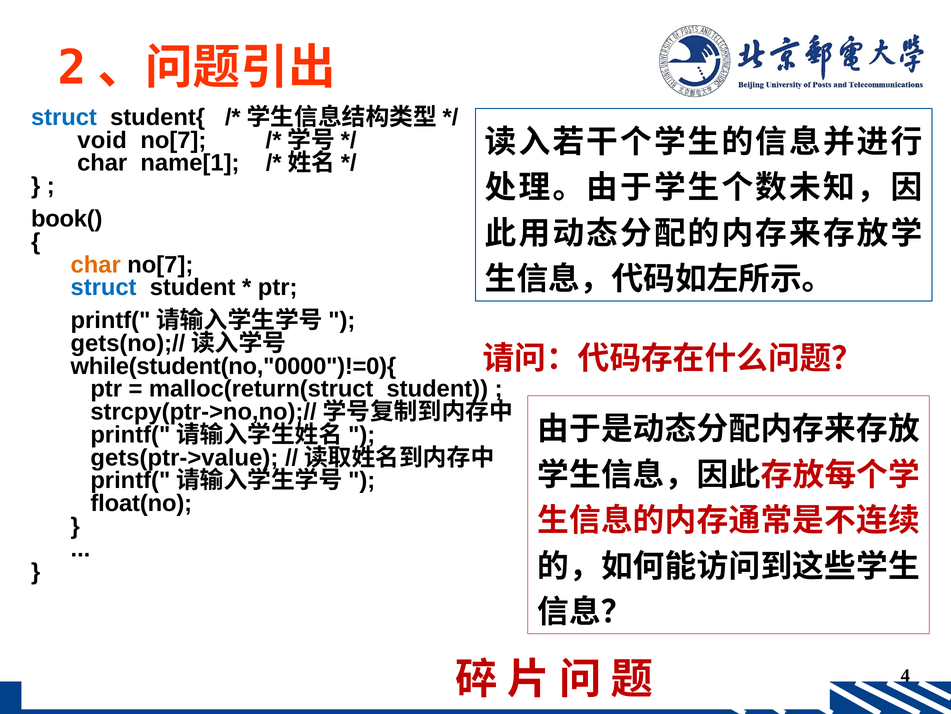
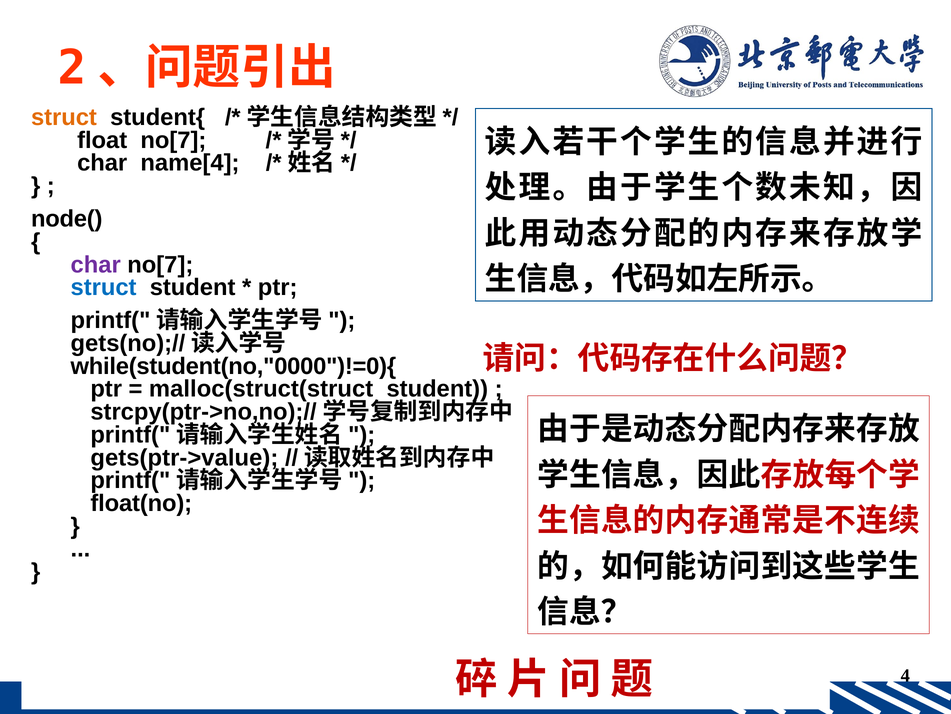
struct at (64, 117) colour: blue -> orange
void: void -> float
name[1: name[1 -> name[4
book(: book( -> node(
char at (96, 264) colour: orange -> purple
malloc(return(struct: malloc(return(struct -> malloc(struct(struct
